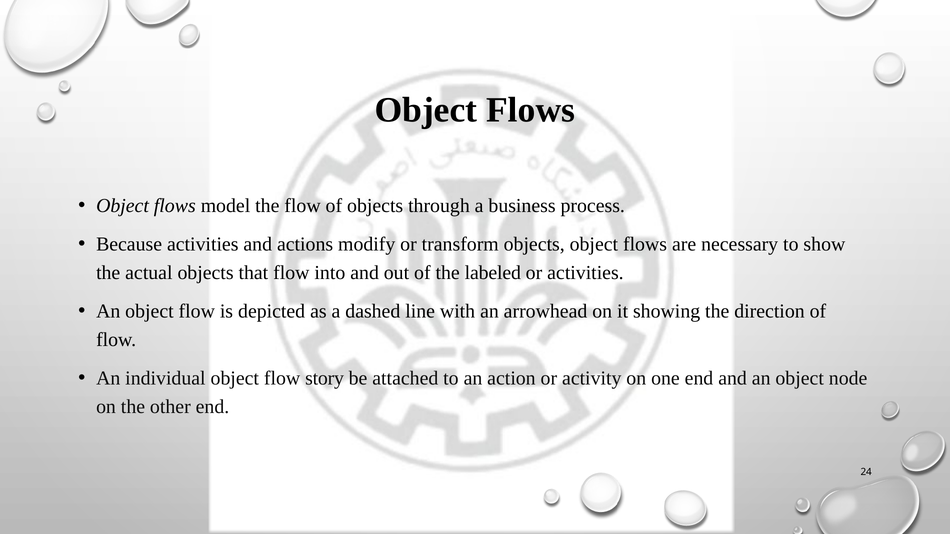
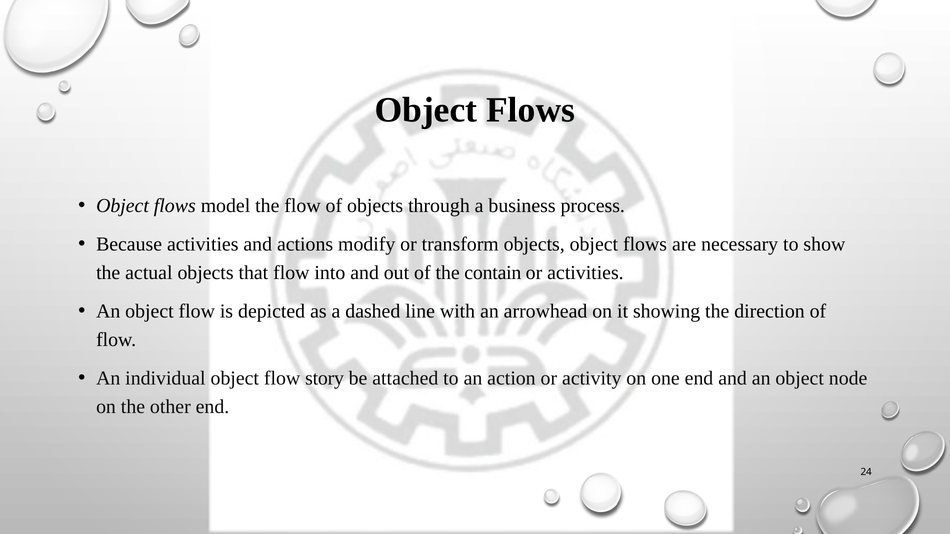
labeled: labeled -> contain
